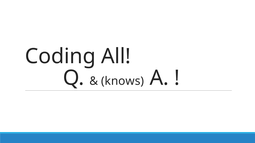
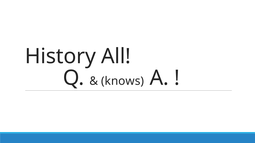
Coding: Coding -> History
